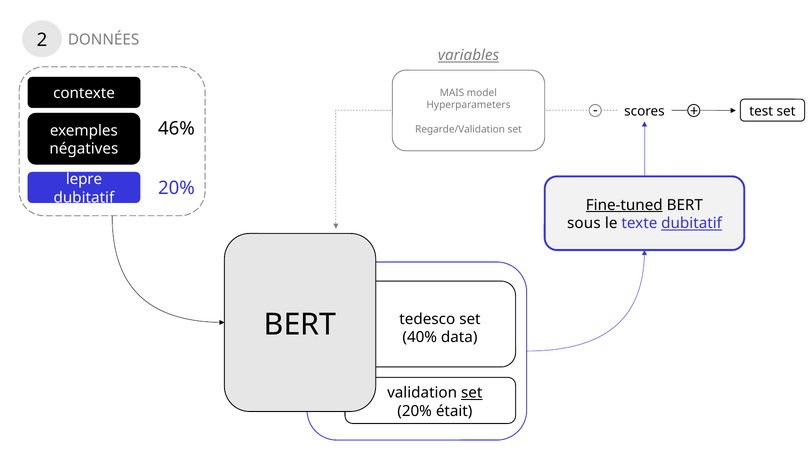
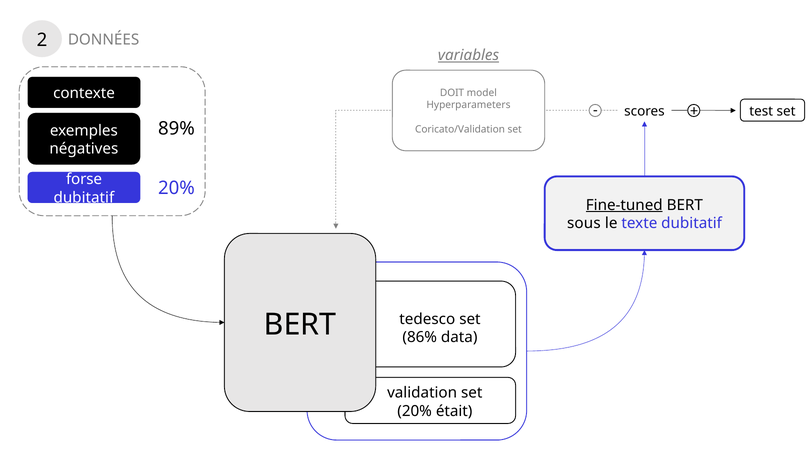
MAIS: MAIS -> DOIT
46%: 46% -> 89%
Regarde/Validation: Regarde/Validation -> Coricato/Validation
lepre: lepre -> forse
dubitatif at (692, 223) underline: present -> none
40%: 40% -> 86%
set at (472, 393) underline: present -> none
